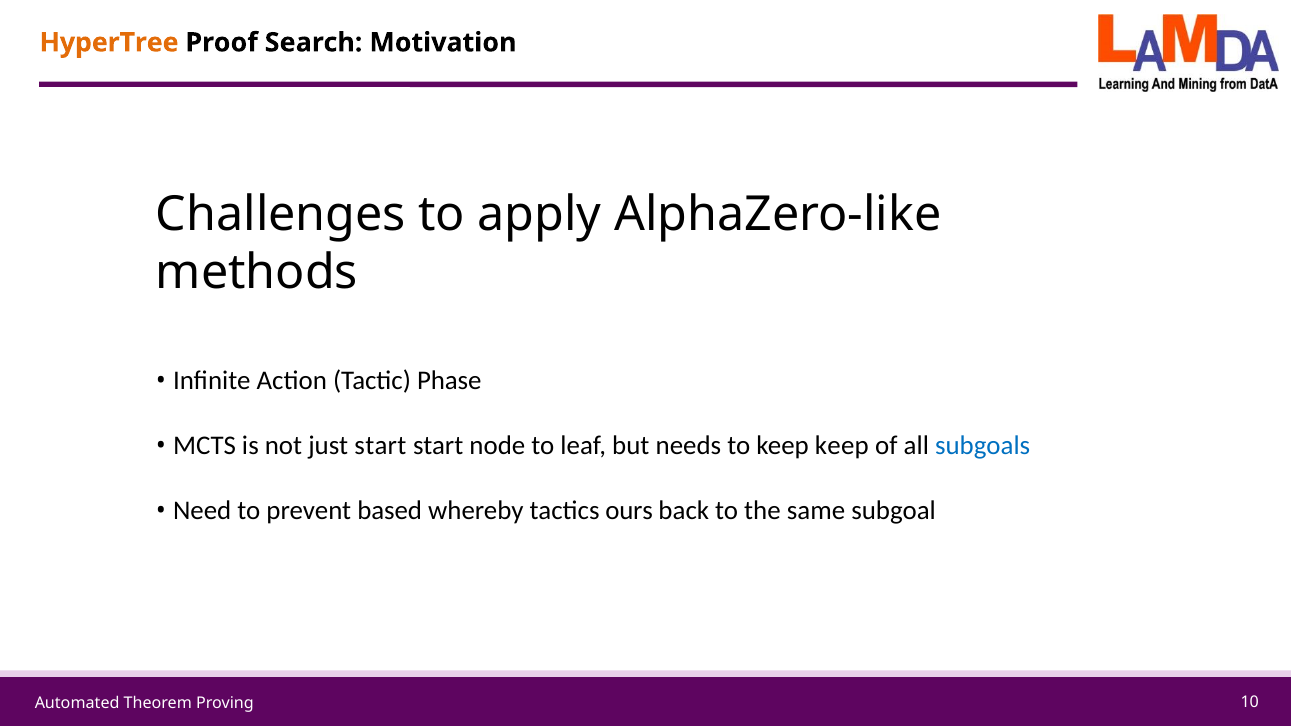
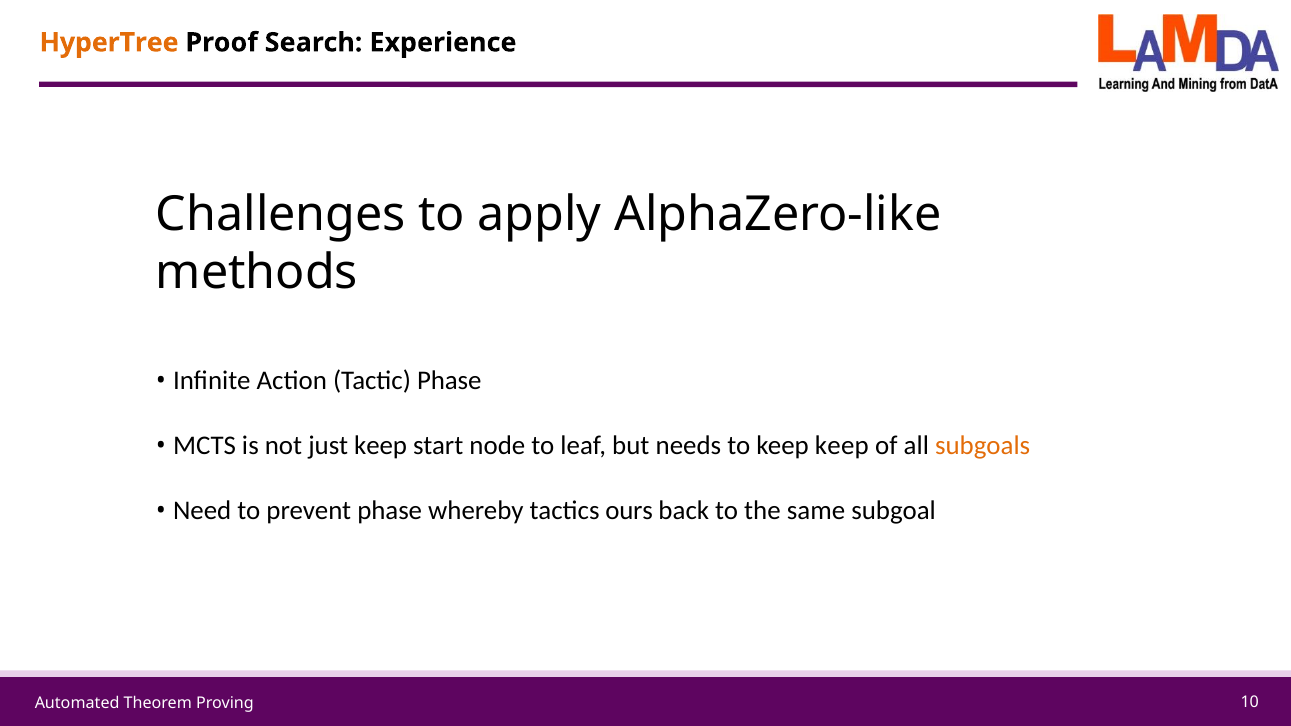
Motivation: Motivation -> Experience
just start: start -> keep
subgoals colour: blue -> orange
prevent based: based -> phase
